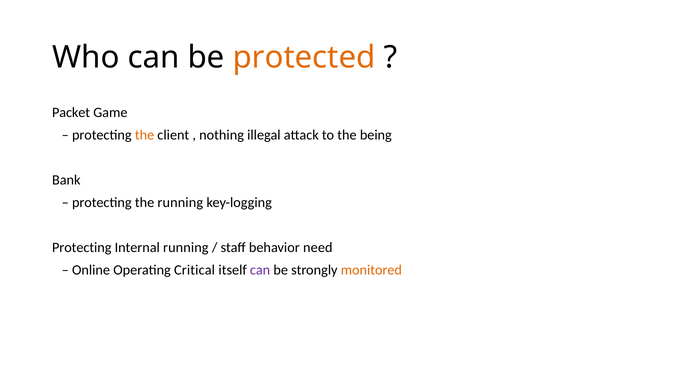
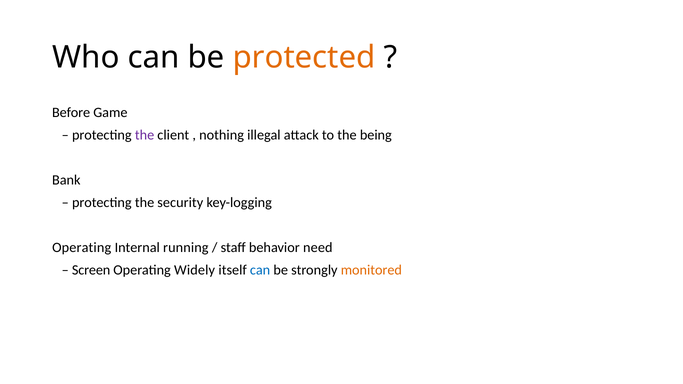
Packet: Packet -> Before
the at (145, 135) colour: orange -> purple
the running: running -> security
Protecting at (82, 247): Protecting -> Operating
Online: Online -> Screen
Critical: Critical -> Widely
can at (260, 270) colour: purple -> blue
